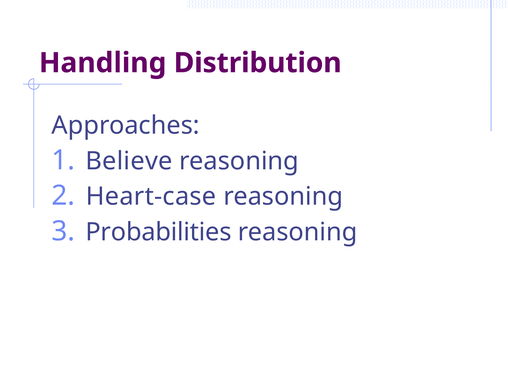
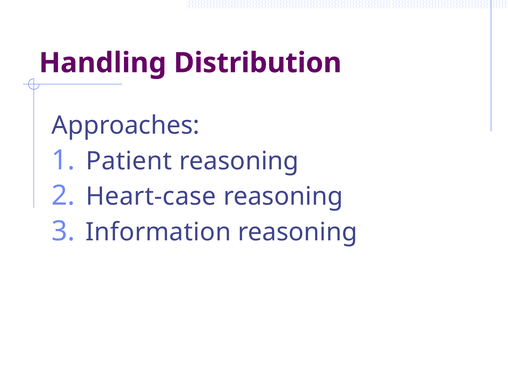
Believe: Believe -> Patient
Probabilities: Probabilities -> Information
